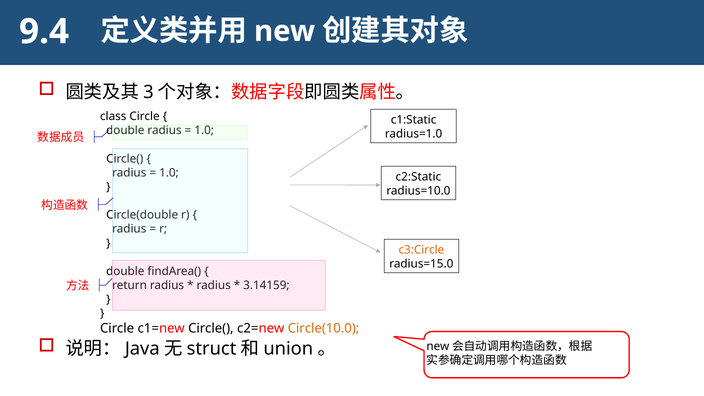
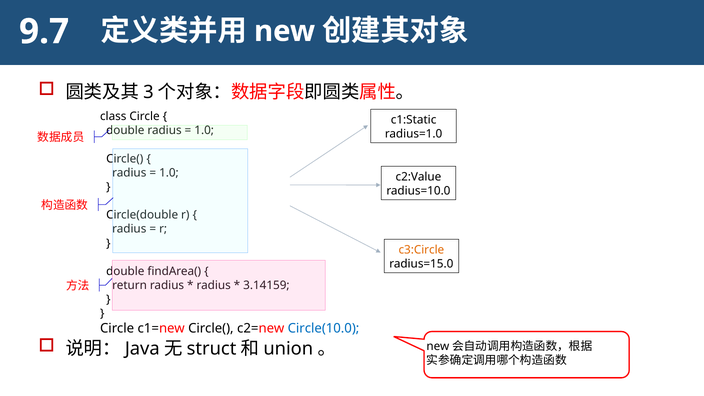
9.4: 9.4 -> 9.7
c2:Static: c2:Static -> c2:Value
Circle(10.0 colour: orange -> blue
